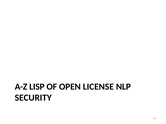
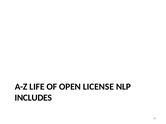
LISP: LISP -> LIFE
SECURITY: SECURITY -> INCLUDES
